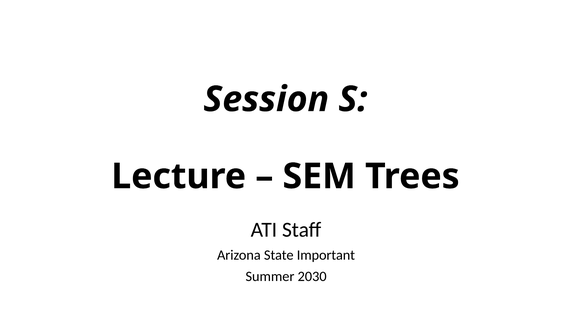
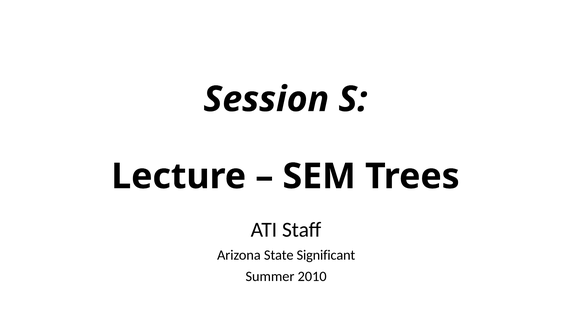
Important: Important -> Significant
2030: 2030 -> 2010
